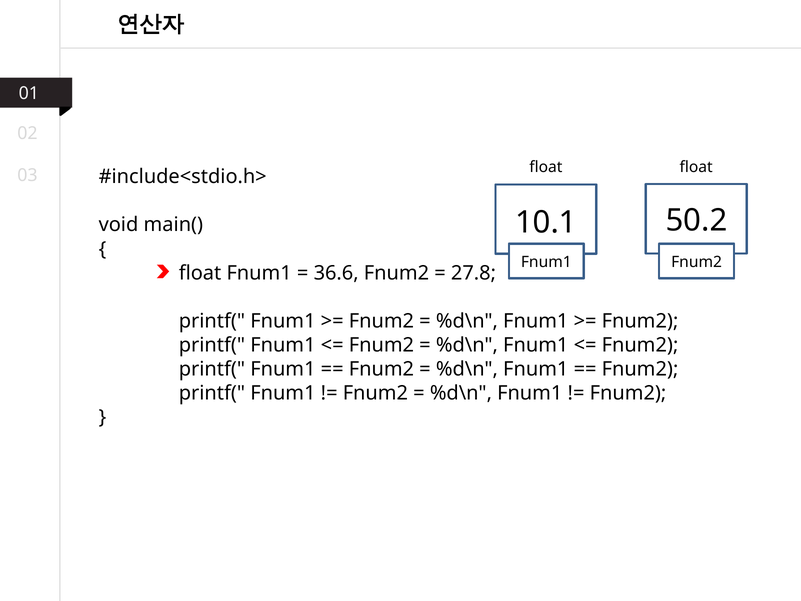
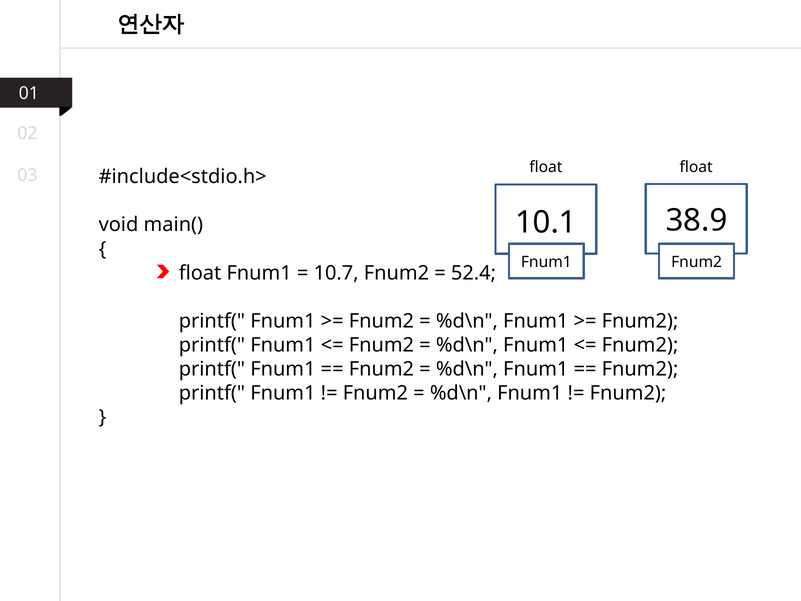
50.2: 50.2 -> 38.9
36.6: 36.6 -> 10.7
27.8: 27.8 -> 52.4
